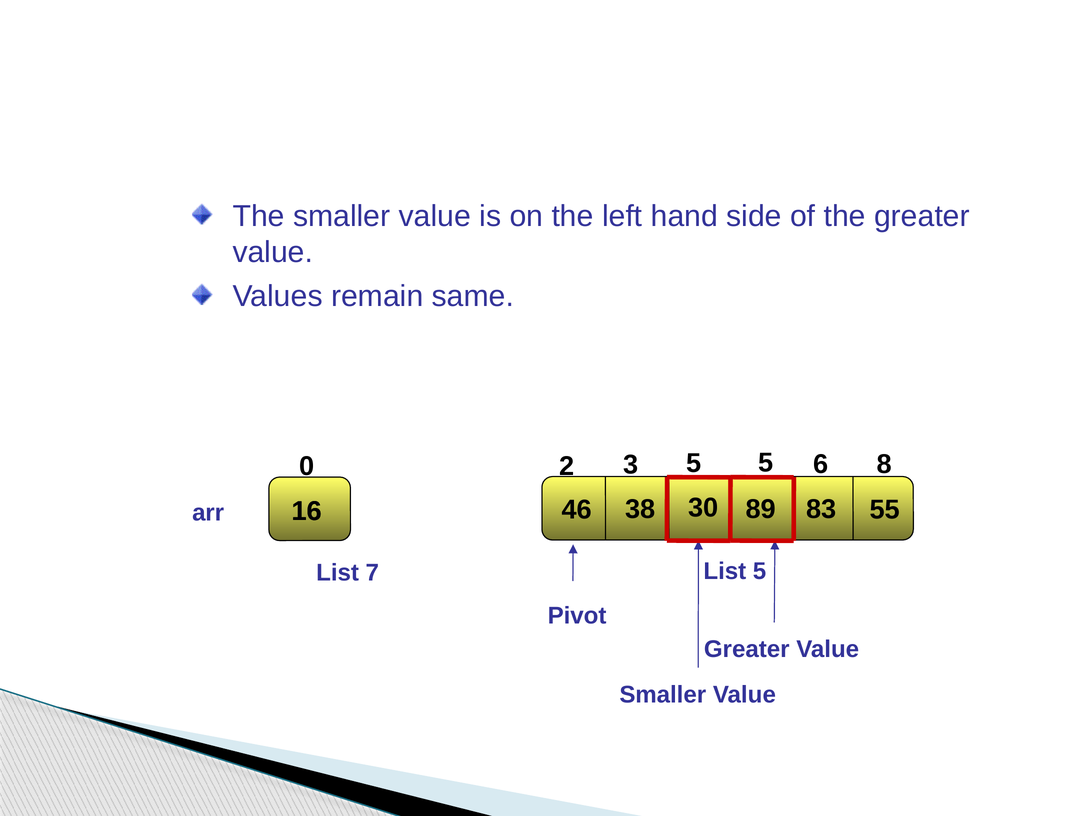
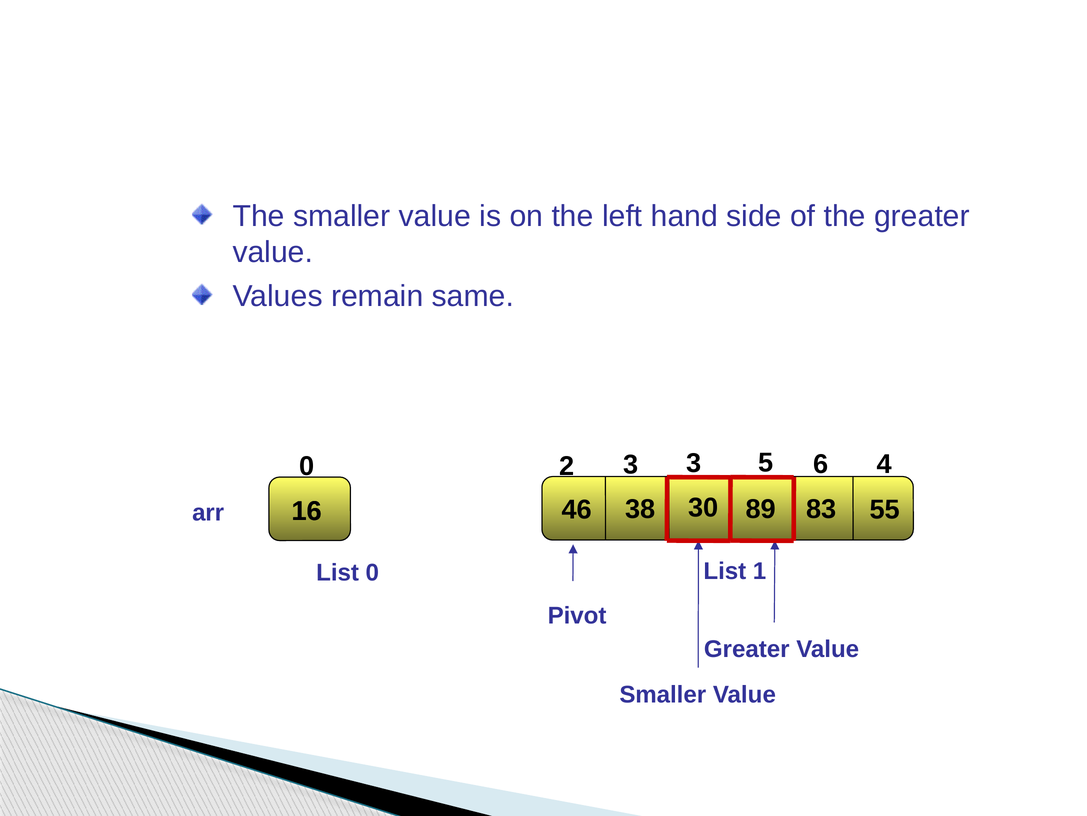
8: 8 -> 4
2 5: 5 -> 3
List 7: 7 -> 0
List 5: 5 -> 1
